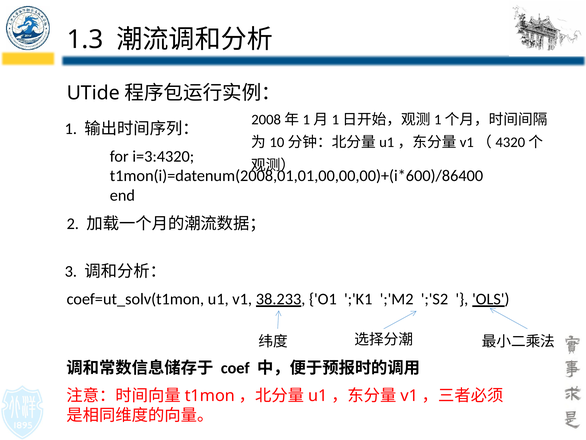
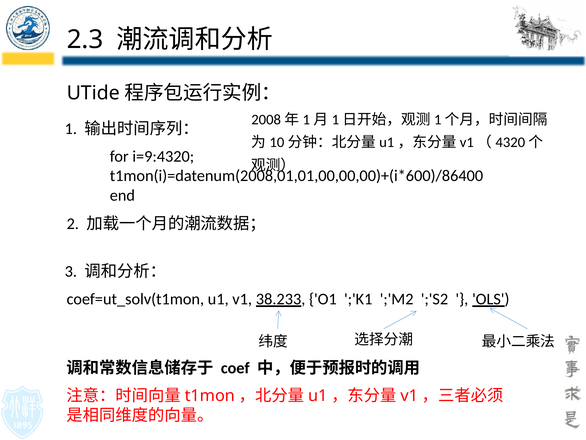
1.3: 1.3 -> 2.3
i=3:4320: i=3:4320 -> i=9:4320
